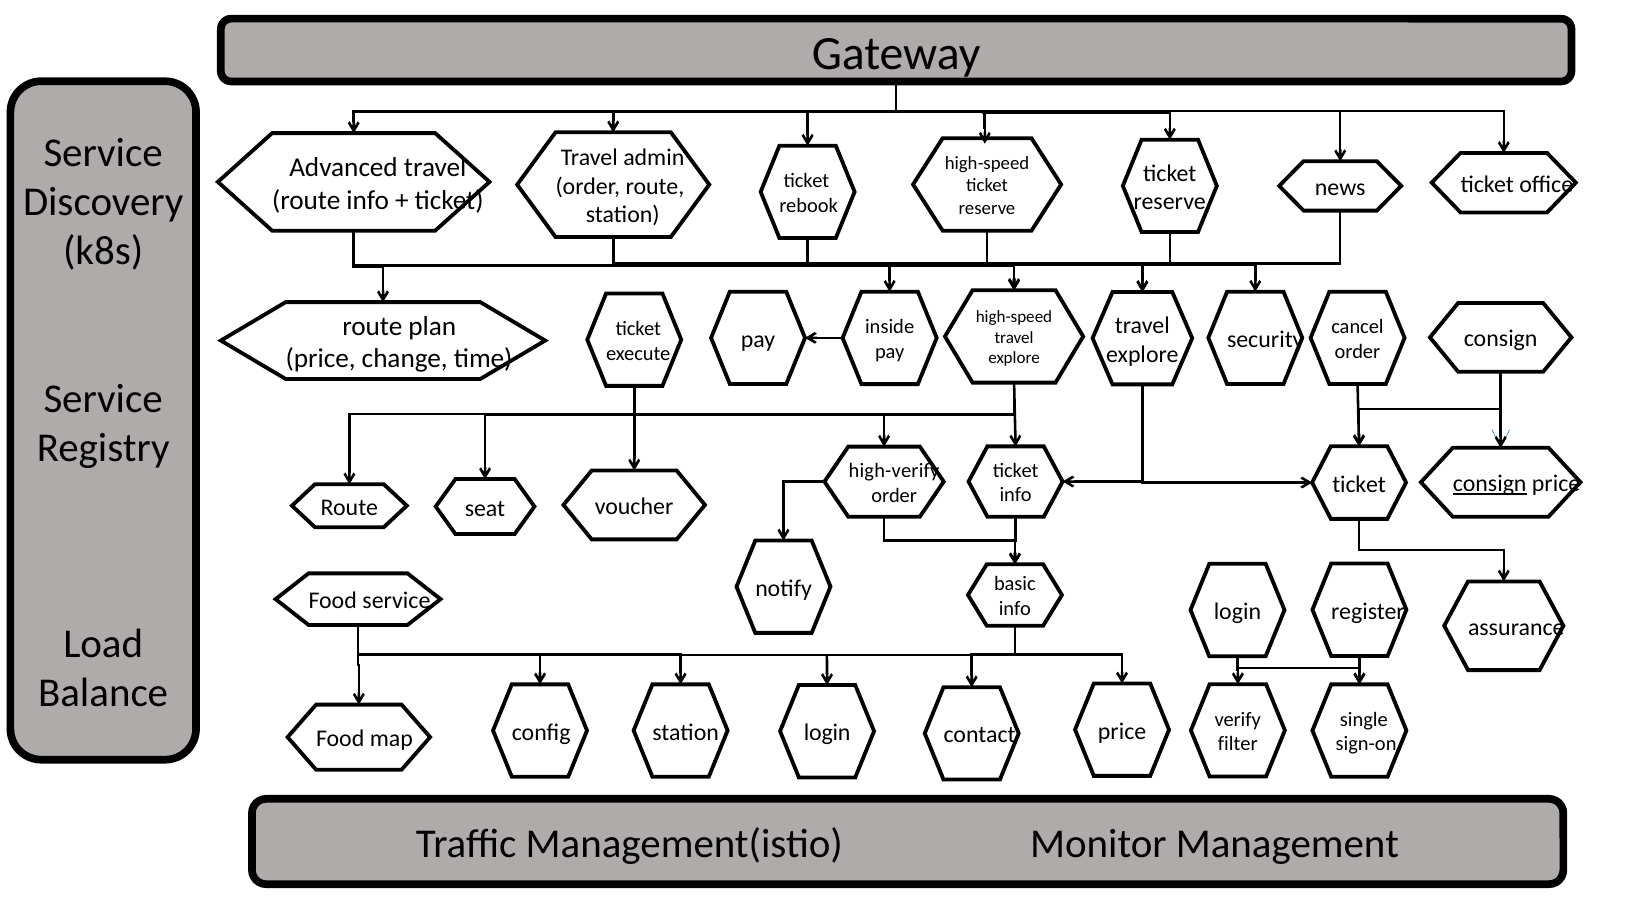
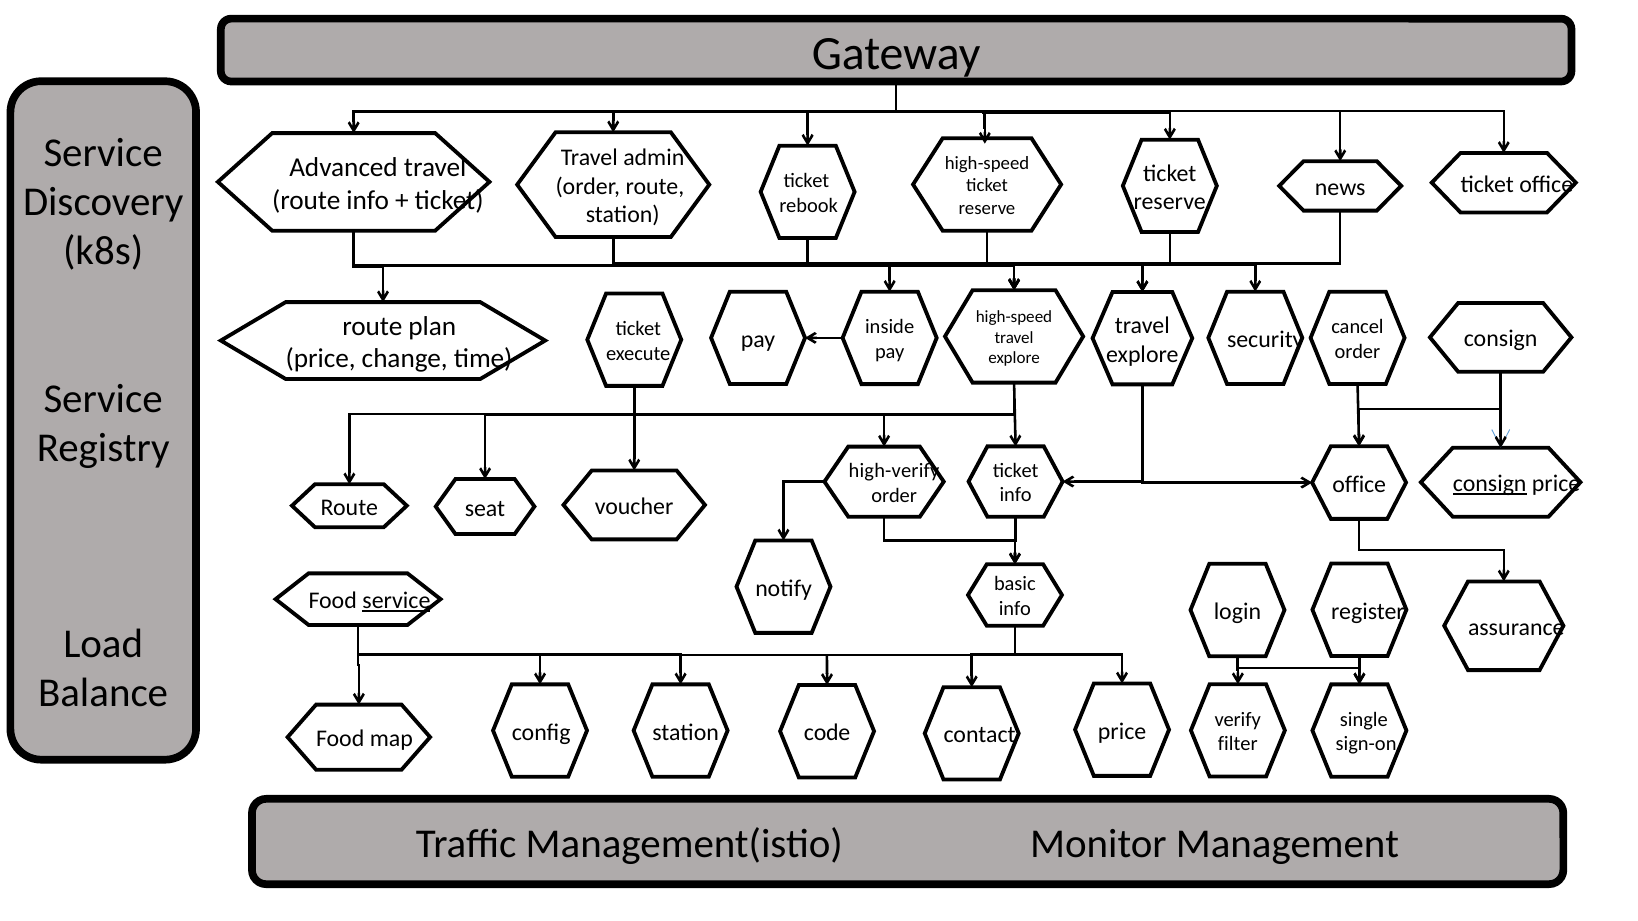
ticket at (1359, 484): ticket -> office
service at (396, 601) underline: none -> present
login at (827, 733): login -> code
